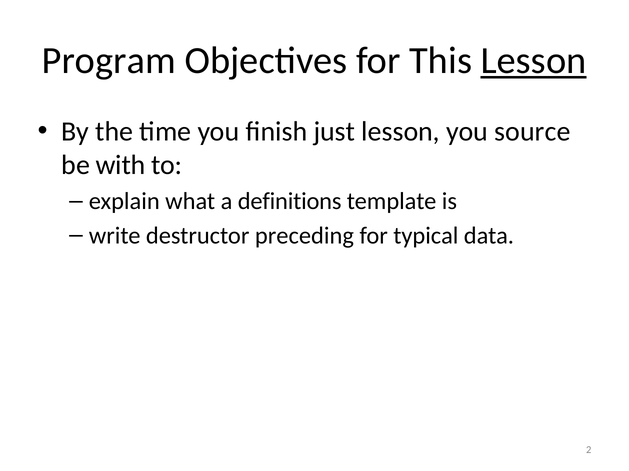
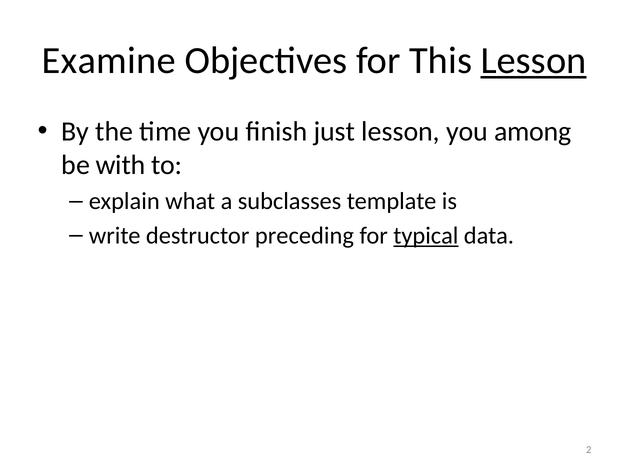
Program: Program -> Examine
source: source -> among
definitions: definitions -> subclasses
typical underline: none -> present
